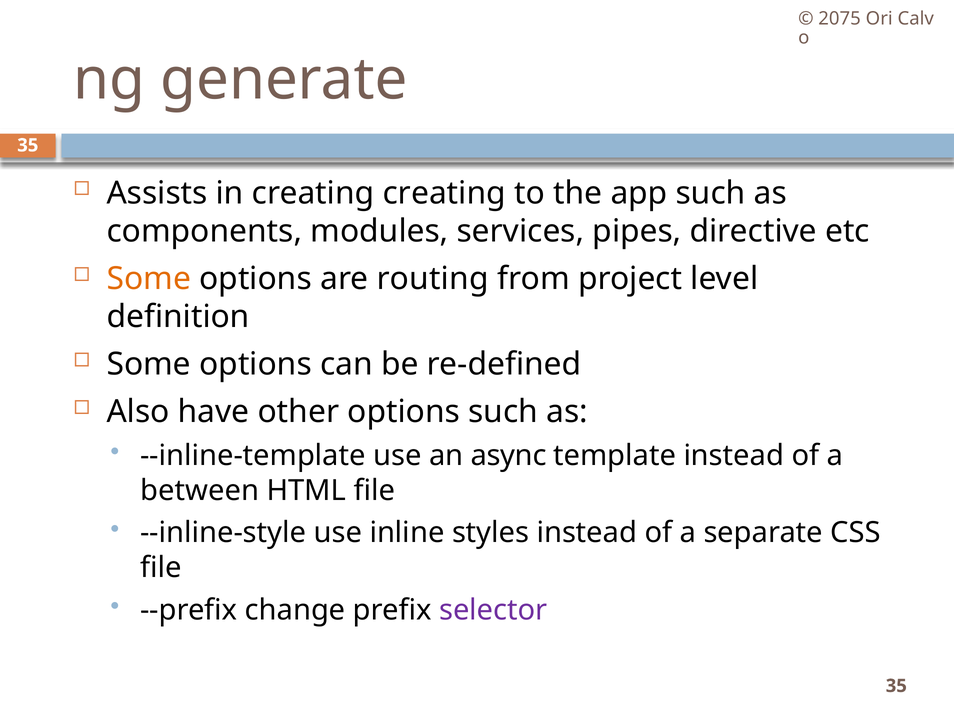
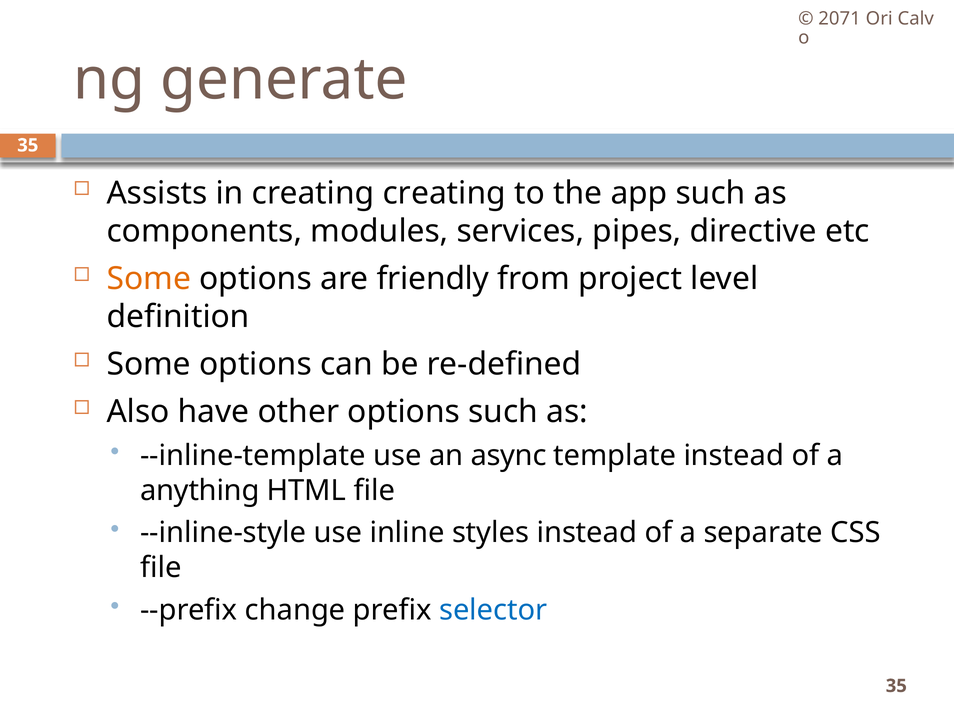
2075: 2075 -> 2071
routing: routing -> friendly
between: between -> anything
selector colour: purple -> blue
